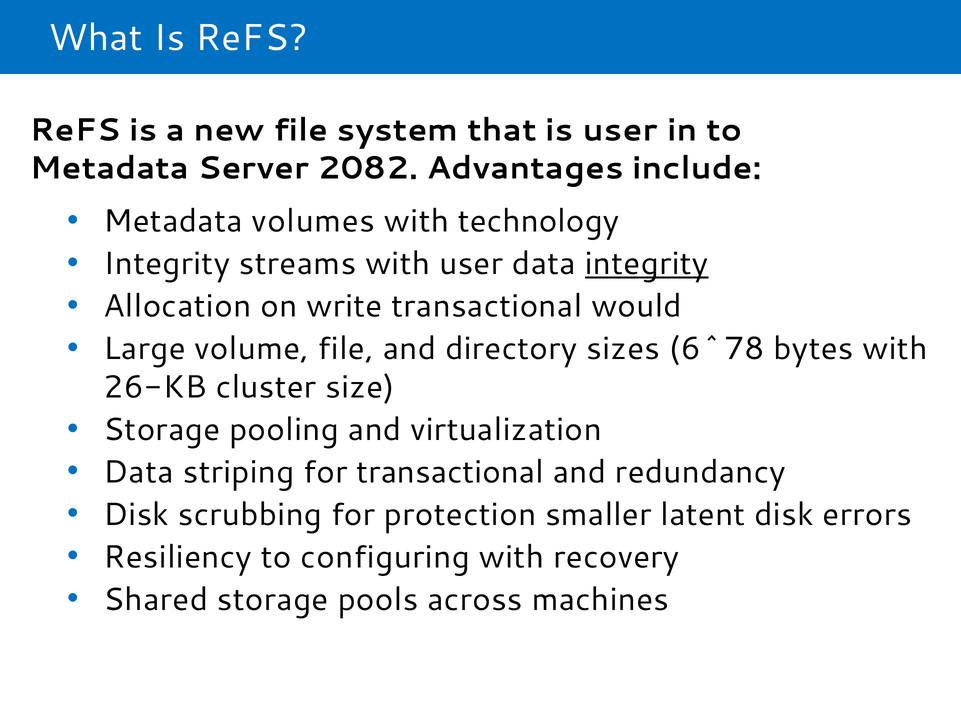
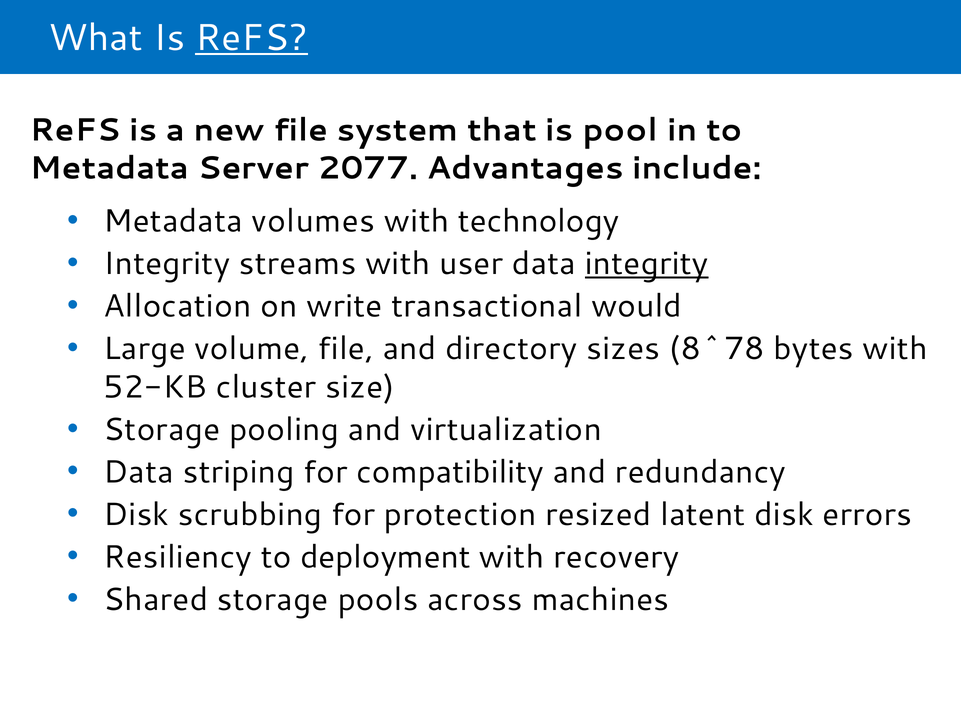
ReFS at (252, 38) underline: none -> present
is user: user -> pool
2082: 2082 -> 2077
6^78: 6^78 -> 8^78
26-KB: 26-KB -> 52-KB
for transactional: transactional -> compatibility
smaller: smaller -> resized
configuring: configuring -> deployment
